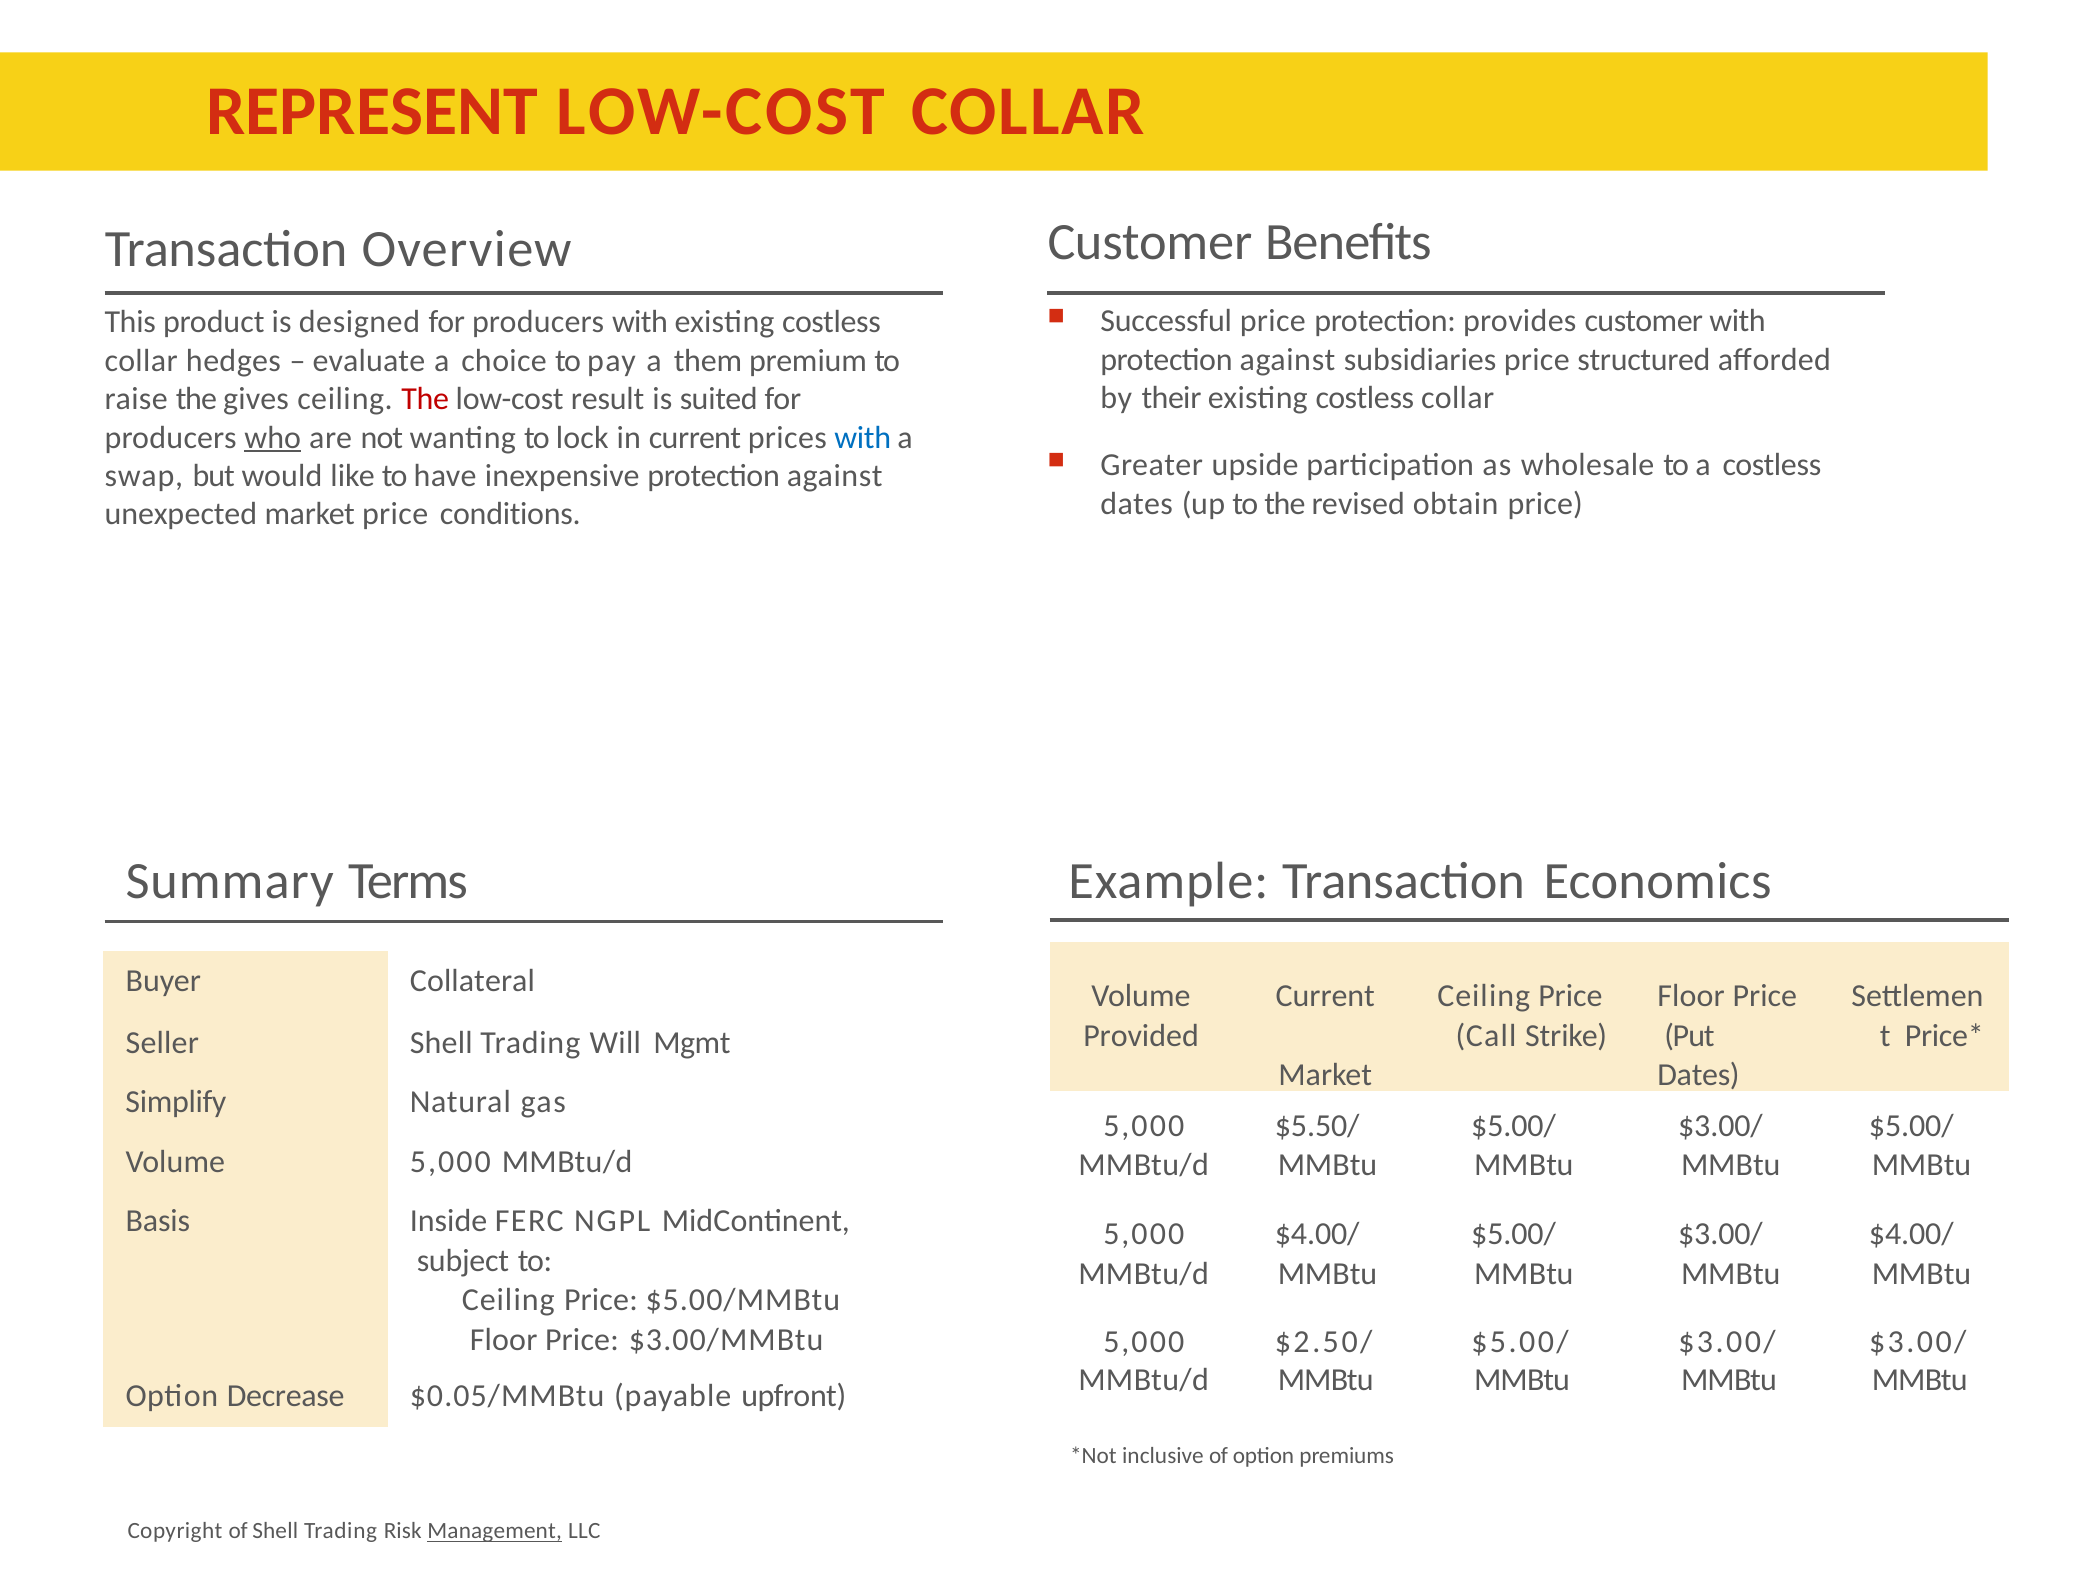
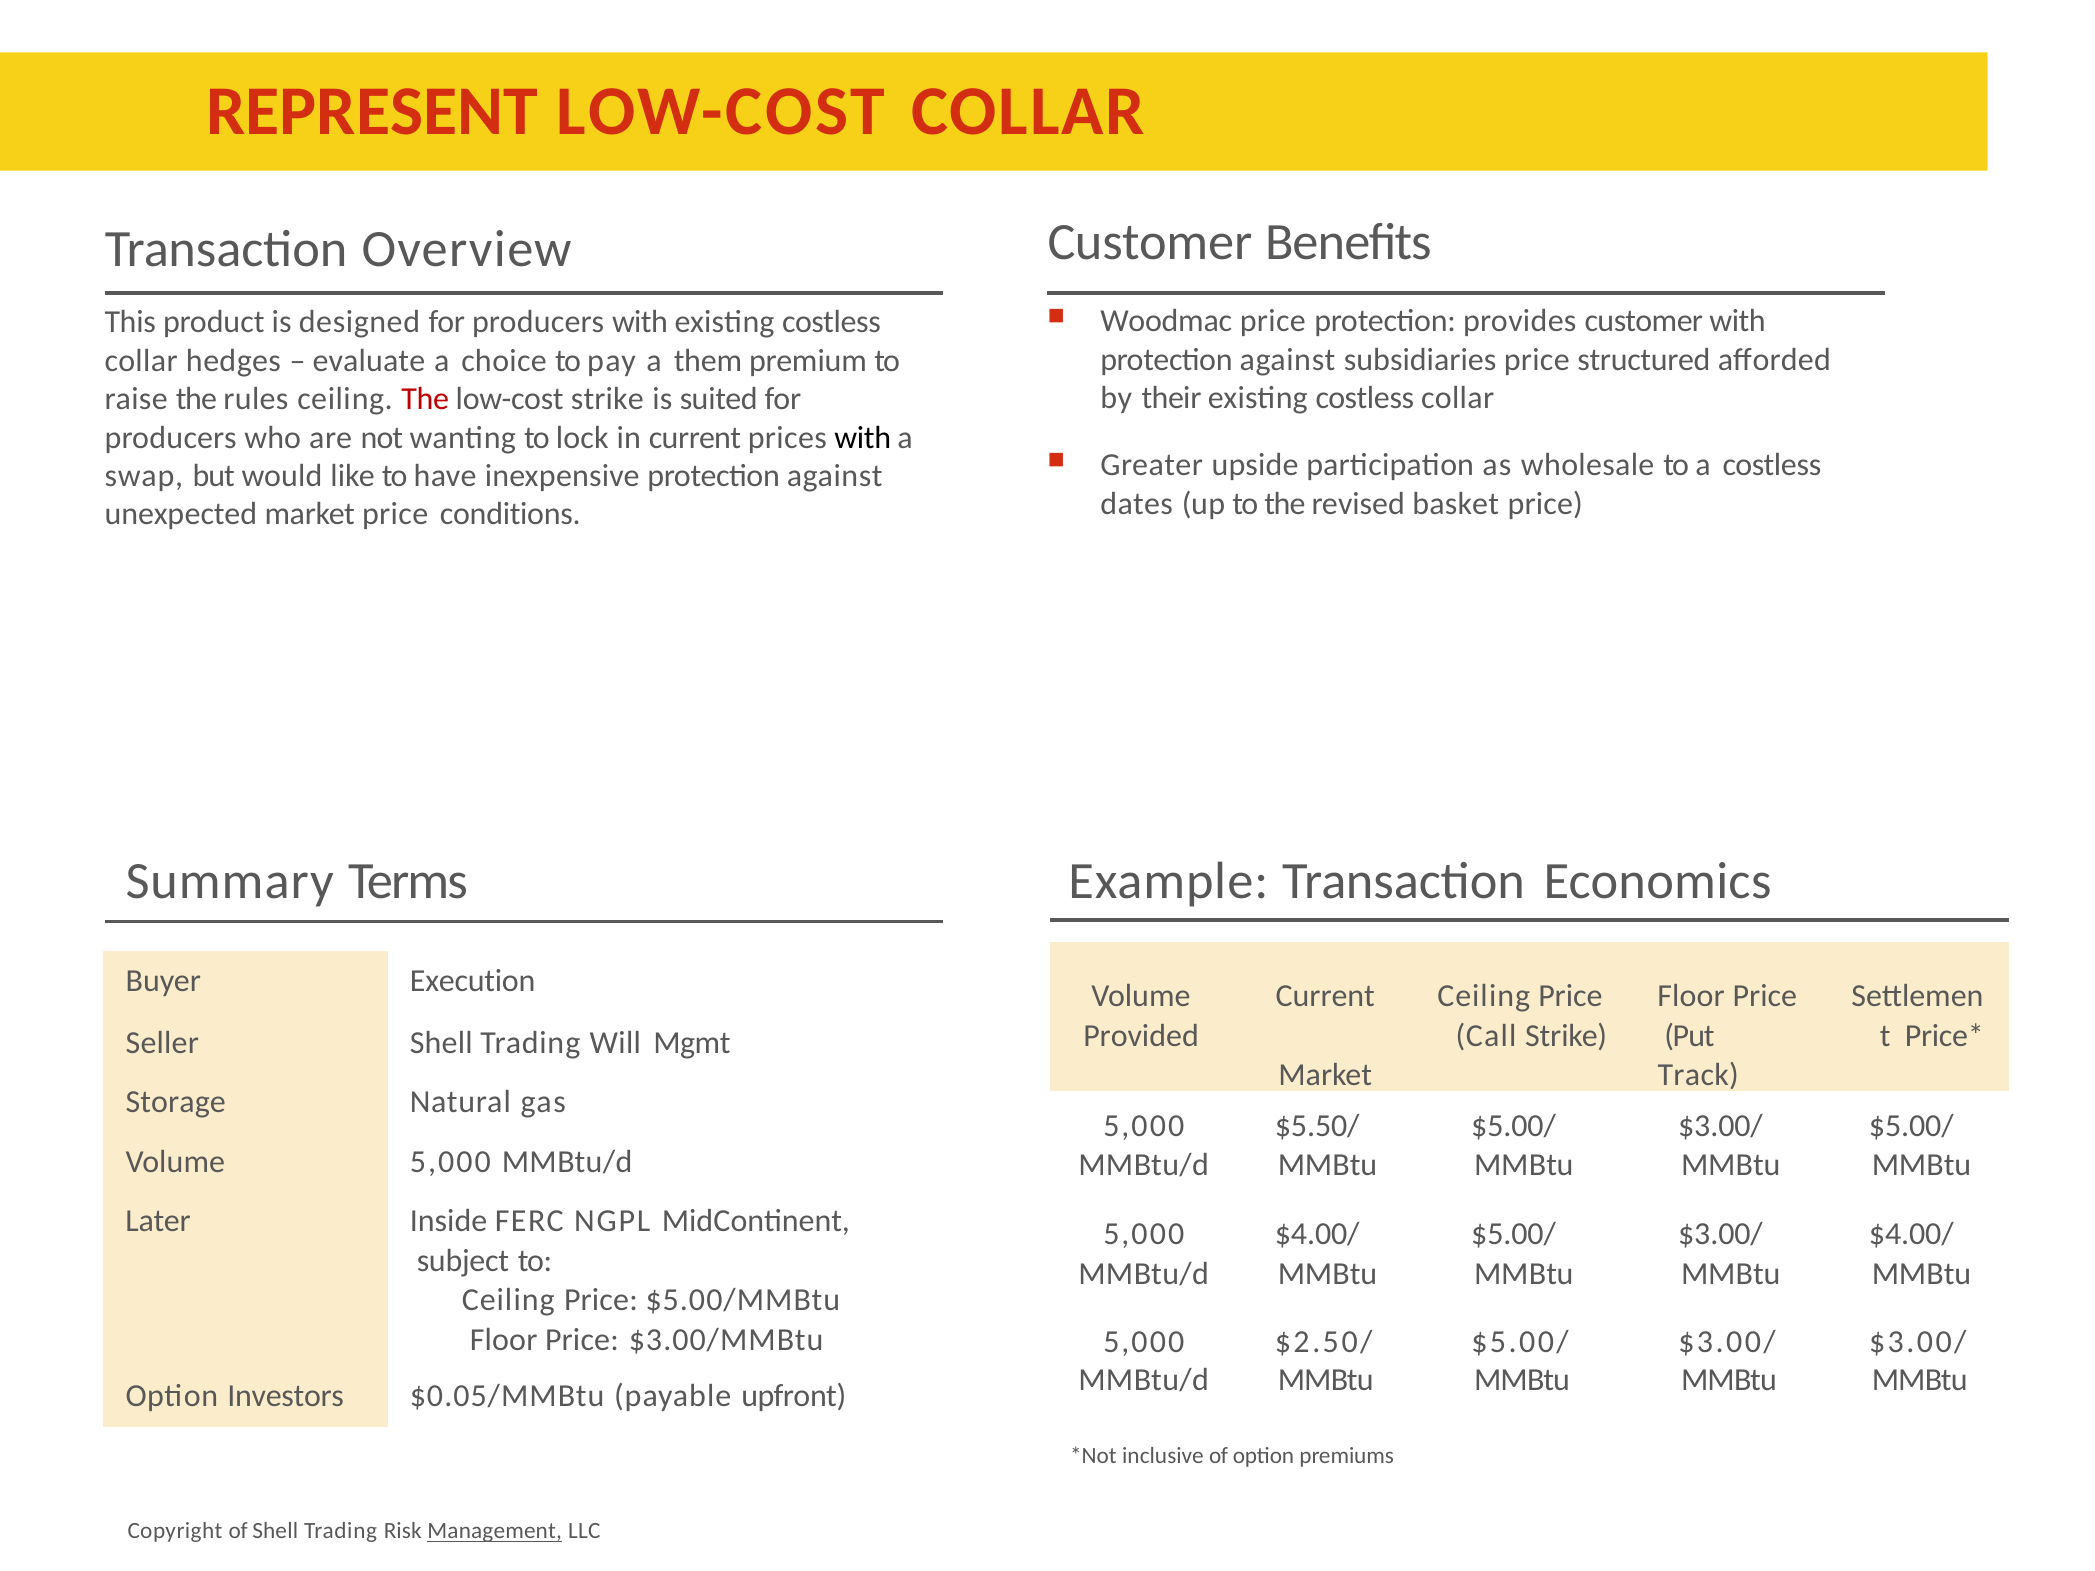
Successful: Successful -> Woodmac
gives: gives -> rules
low-cost result: result -> strike
who underline: present -> none
with at (863, 438) colour: blue -> black
obtain: obtain -> basket
Collateral: Collateral -> Execution
Dates at (1699, 1075): Dates -> Track
Simplify: Simplify -> Storage
Basis: Basis -> Later
Decrease: Decrease -> Investors
